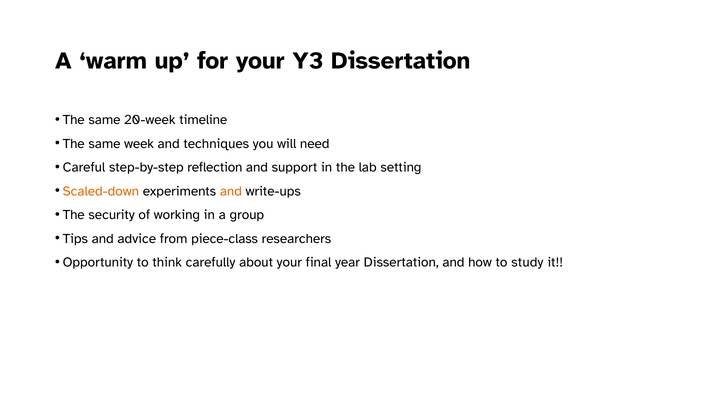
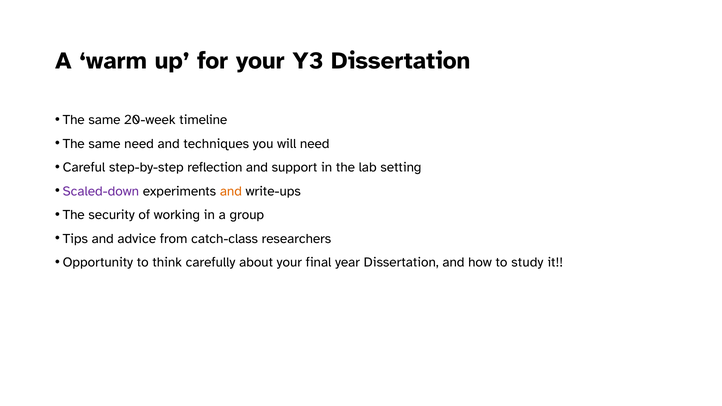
same week: week -> need
Scaled-down colour: orange -> purple
piece-class: piece-class -> catch-class
